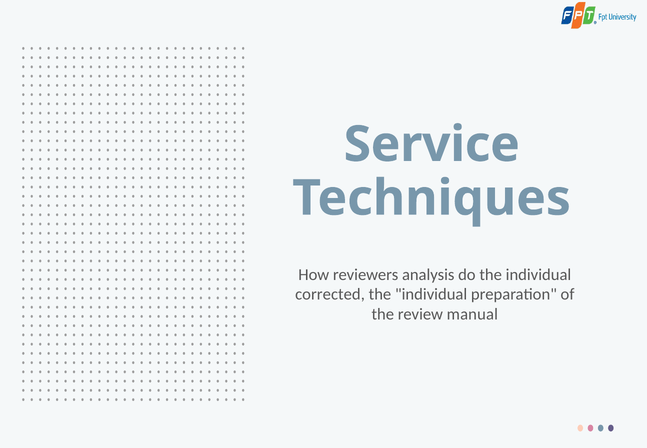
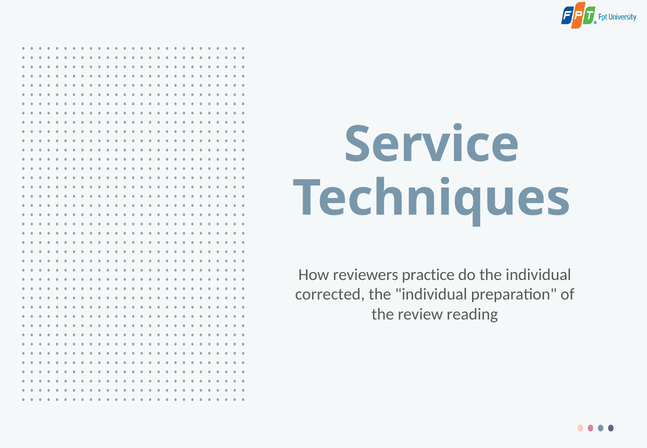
analysis: analysis -> practice
manual: manual -> reading
